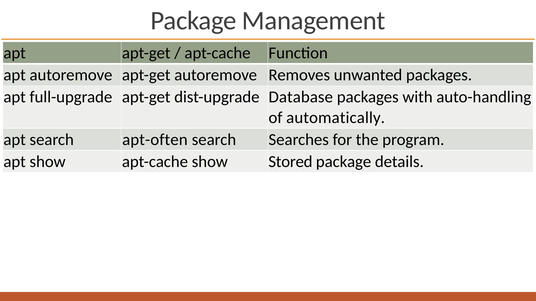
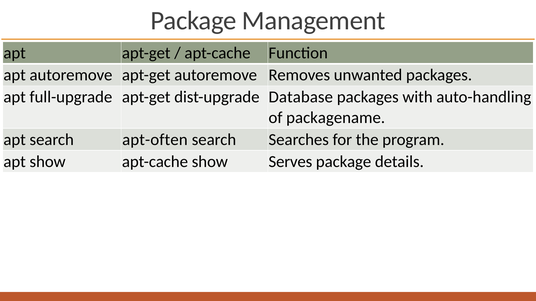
automatically: automatically -> packagename
Stored: Stored -> Serves
